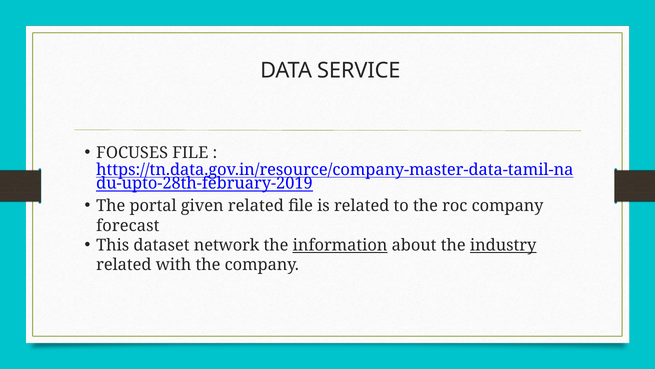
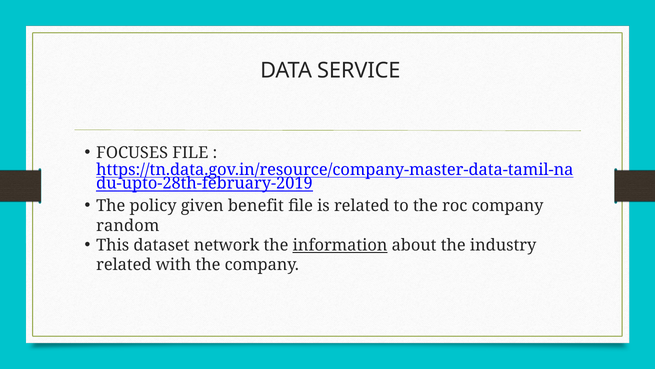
portal: portal -> policy
given related: related -> benefit
forecast: forecast -> random
industry underline: present -> none
